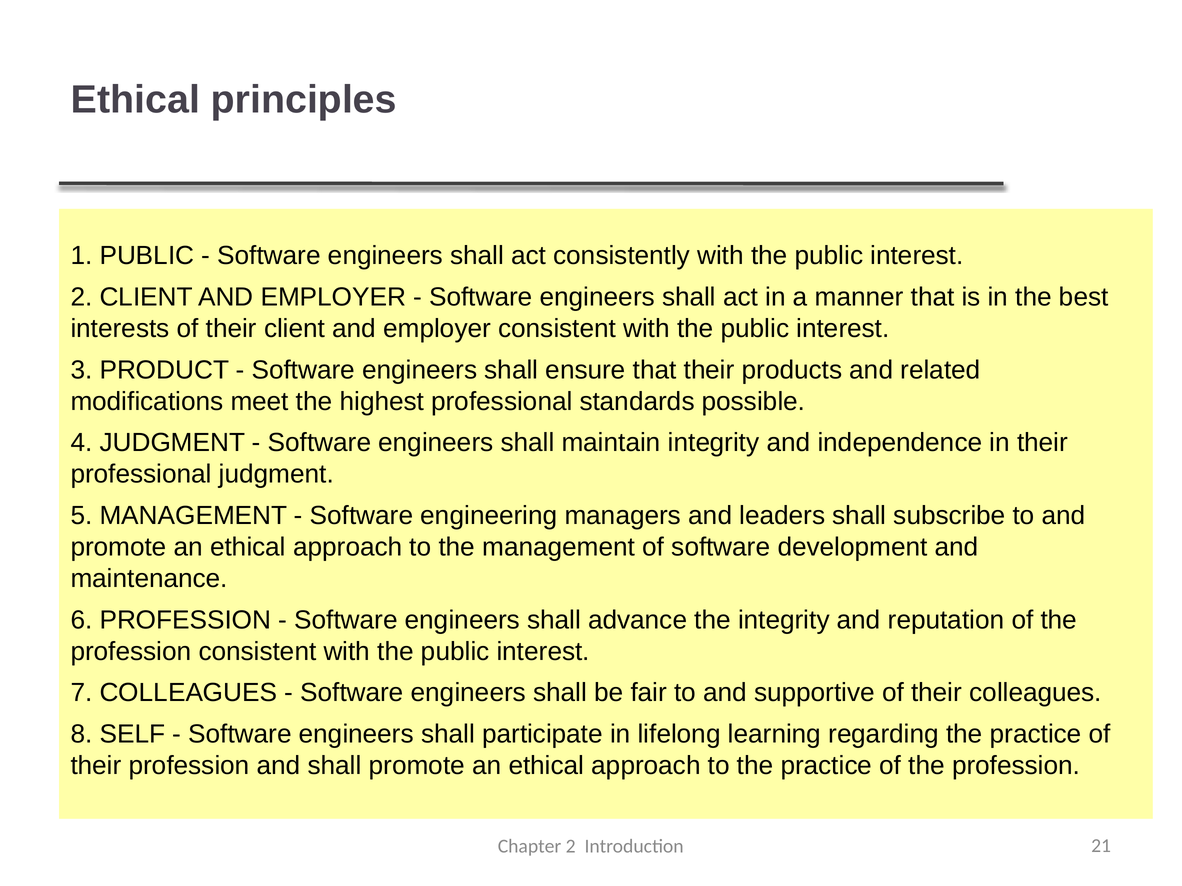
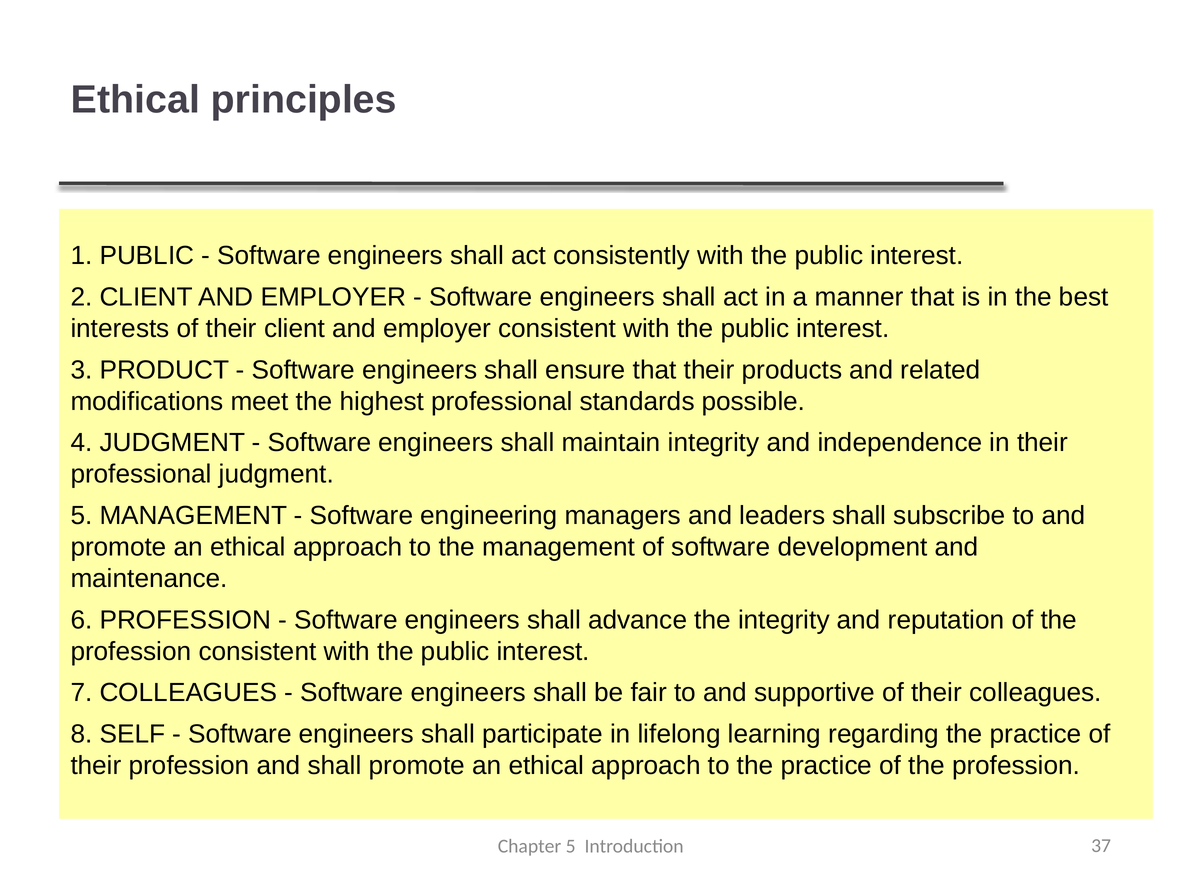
Chapter 2: 2 -> 5
21: 21 -> 37
